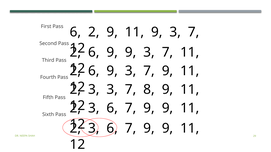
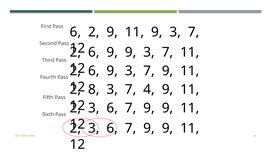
3 at (94, 90): 3 -> 8
8: 8 -> 4
